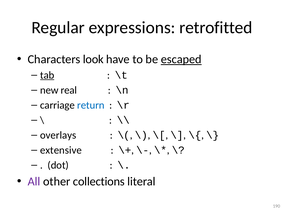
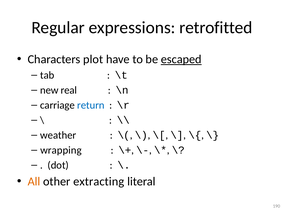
look: look -> plot
tab underline: present -> none
overlays: overlays -> weather
extensive: extensive -> wrapping
All colour: purple -> orange
collections: collections -> extracting
